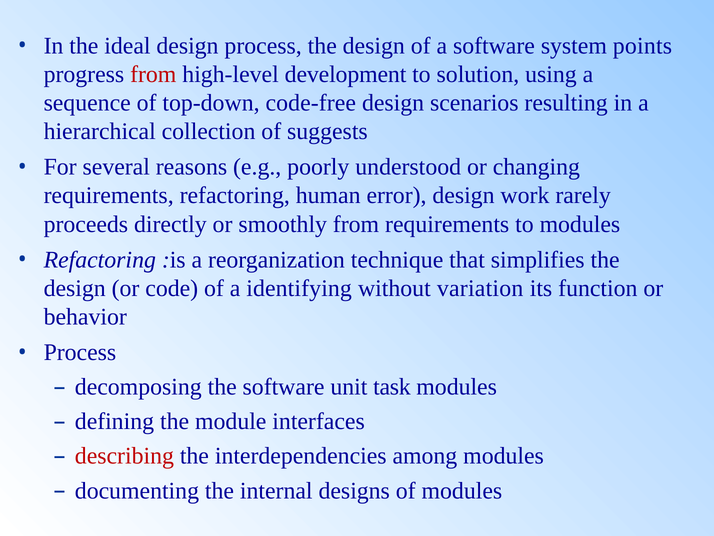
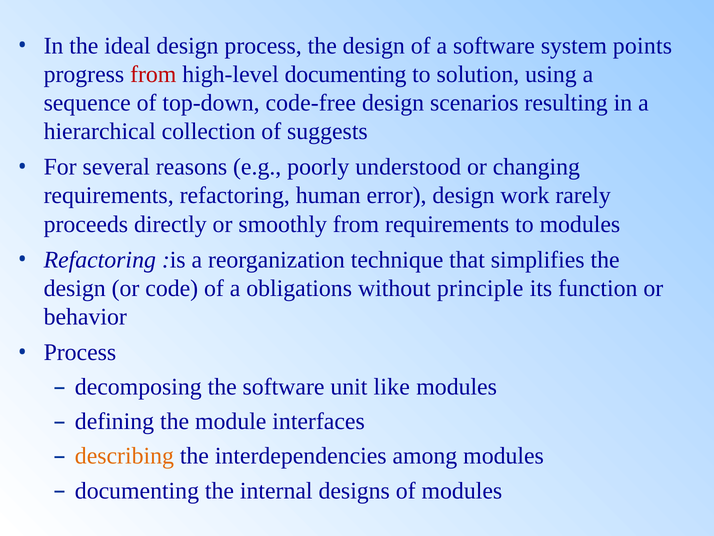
high-level development: development -> documenting
identifying: identifying -> obligations
variation: variation -> principle
task: task -> like
describing colour: red -> orange
